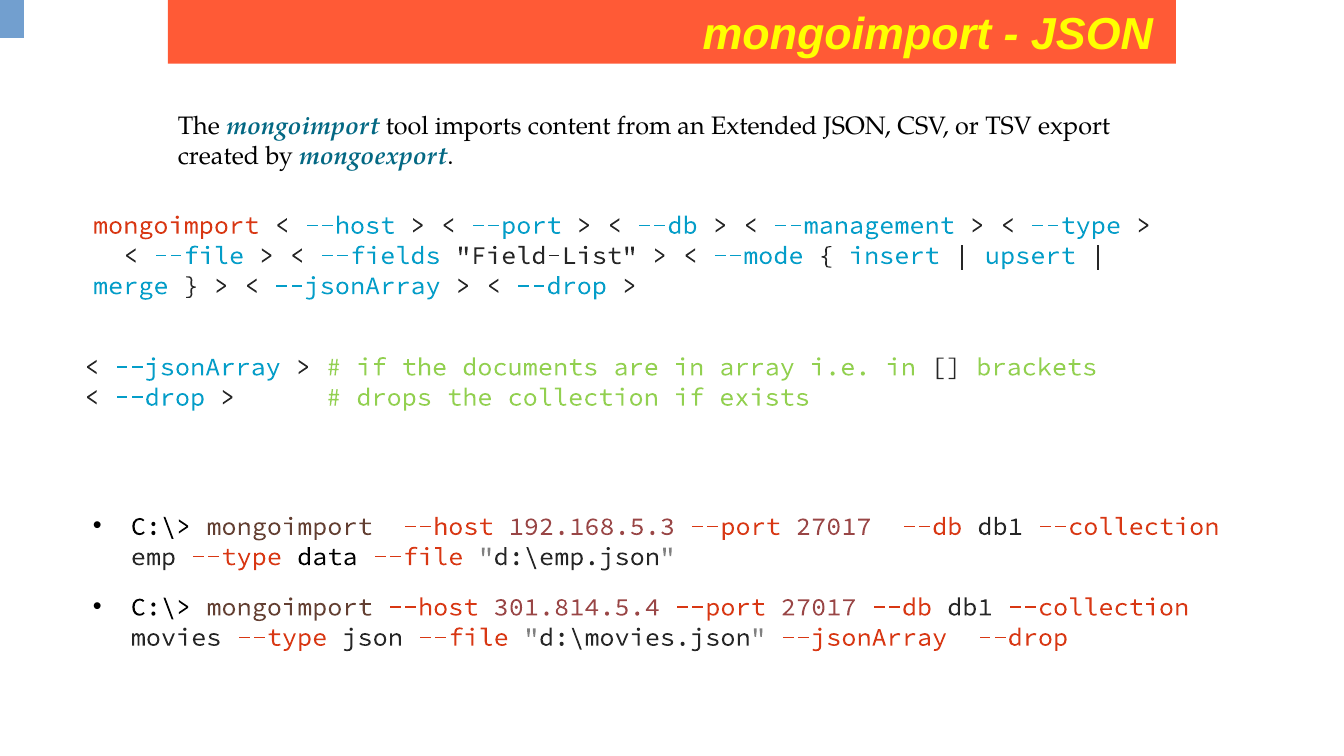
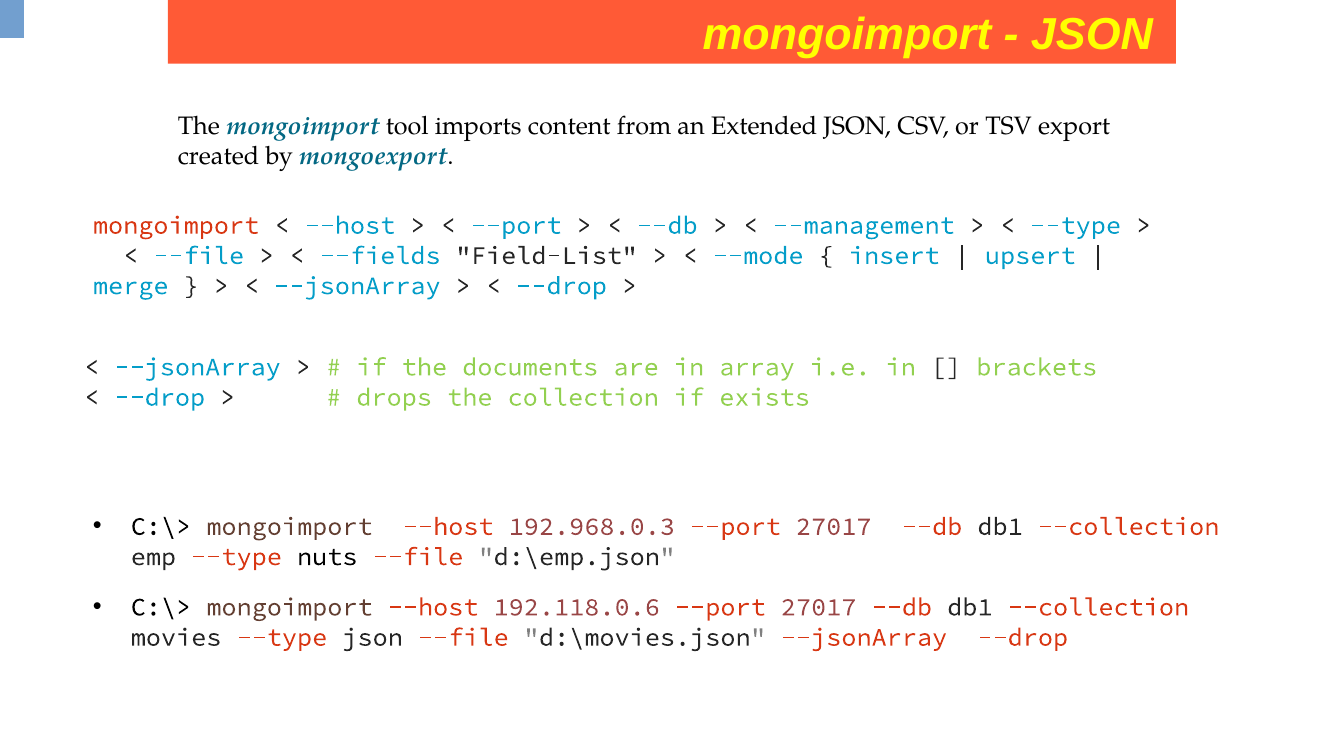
192.168.5.3: 192.168.5.3 -> 192.968.0.3
data: data -> nuts
301.814.5.4: 301.814.5.4 -> 192.118.0.6
